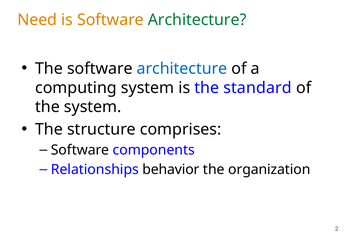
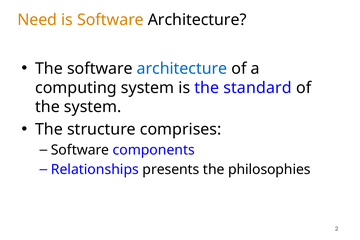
Architecture at (197, 20) colour: green -> black
behavior: behavior -> presents
organization: organization -> philosophies
